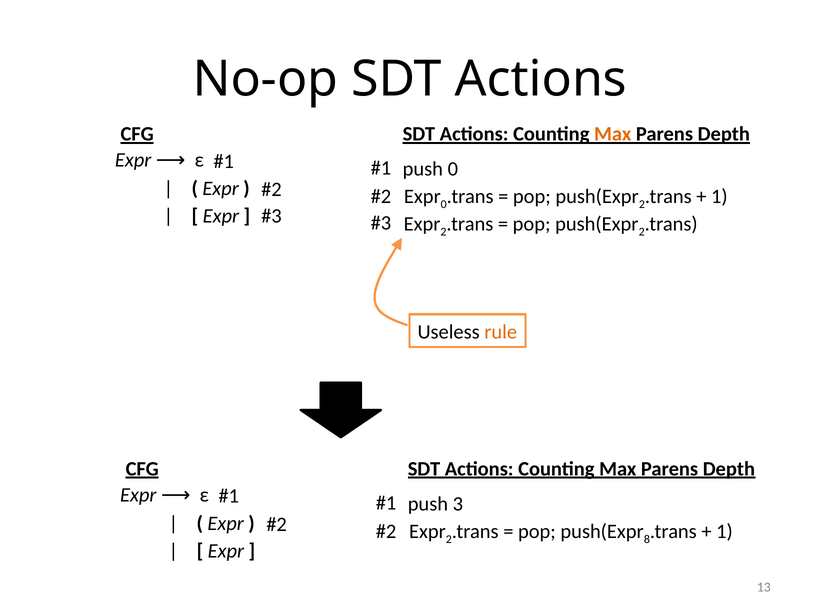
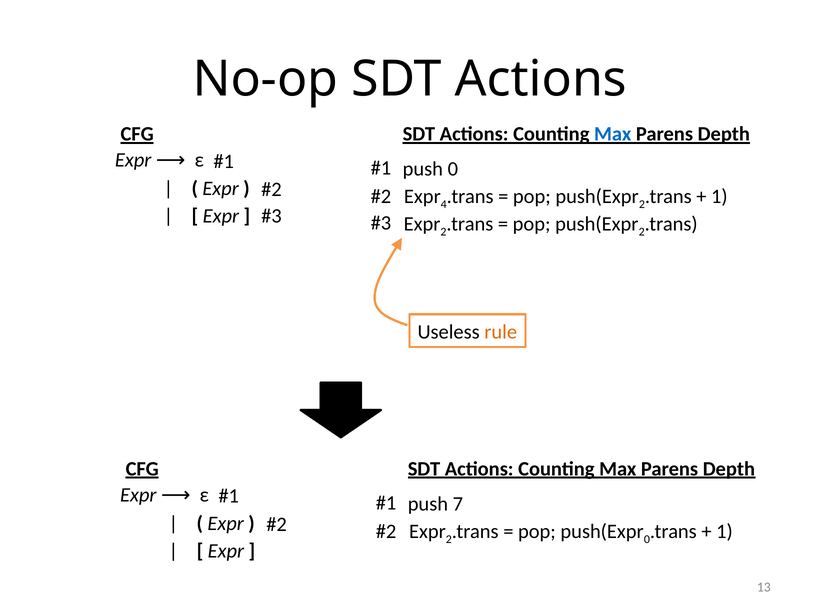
Max at (613, 134) colour: orange -> blue
Expr 0: 0 -> 4
3: 3 -> 7
8 at (647, 539): 8 -> 0
